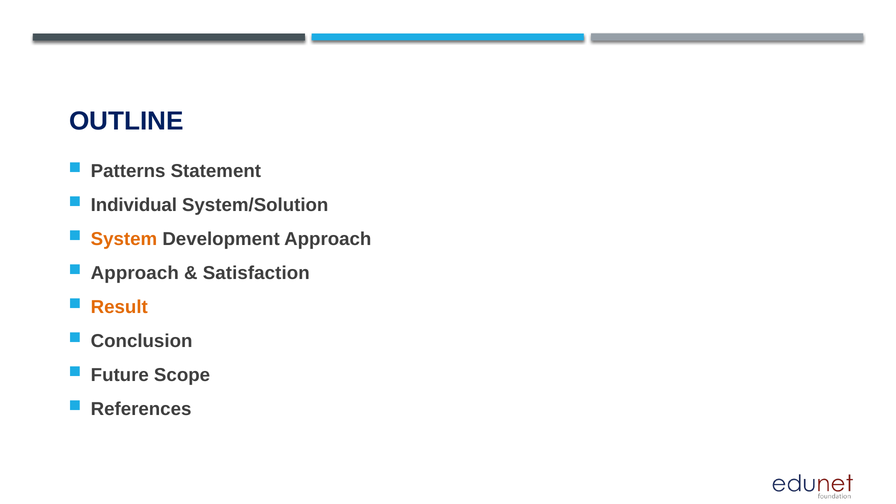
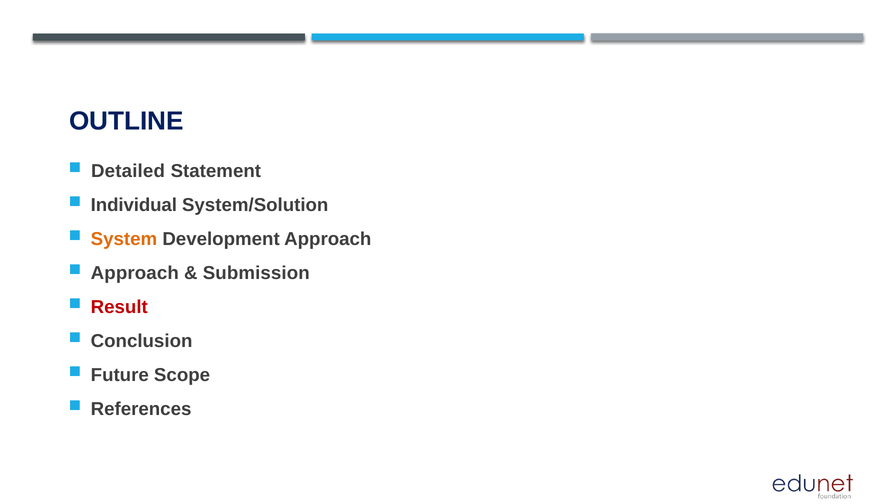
Patterns: Patterns -> Detailed
Satisfaction: Satisfaction -> Submission
Result colour: orange -> red
